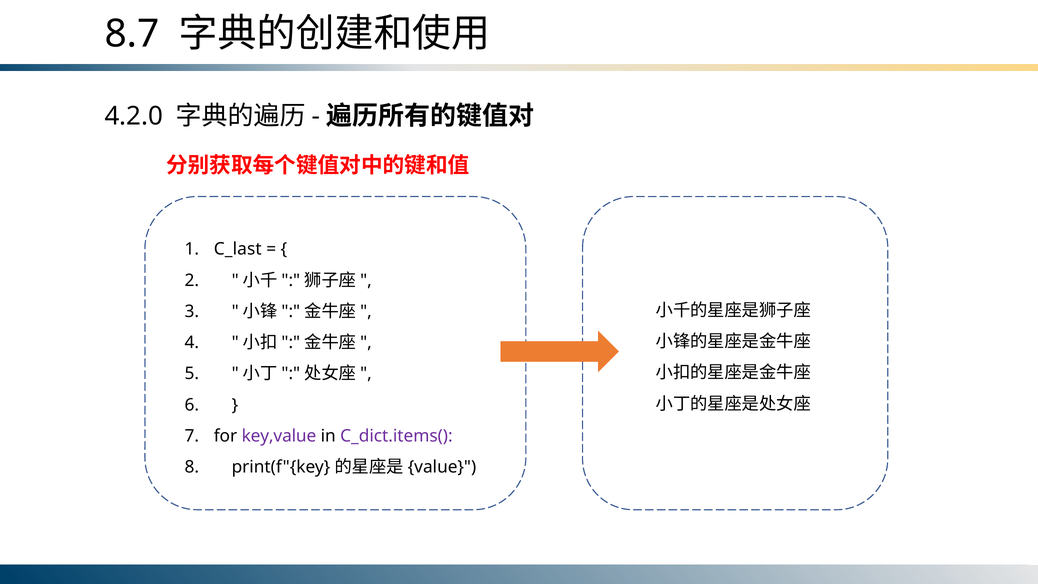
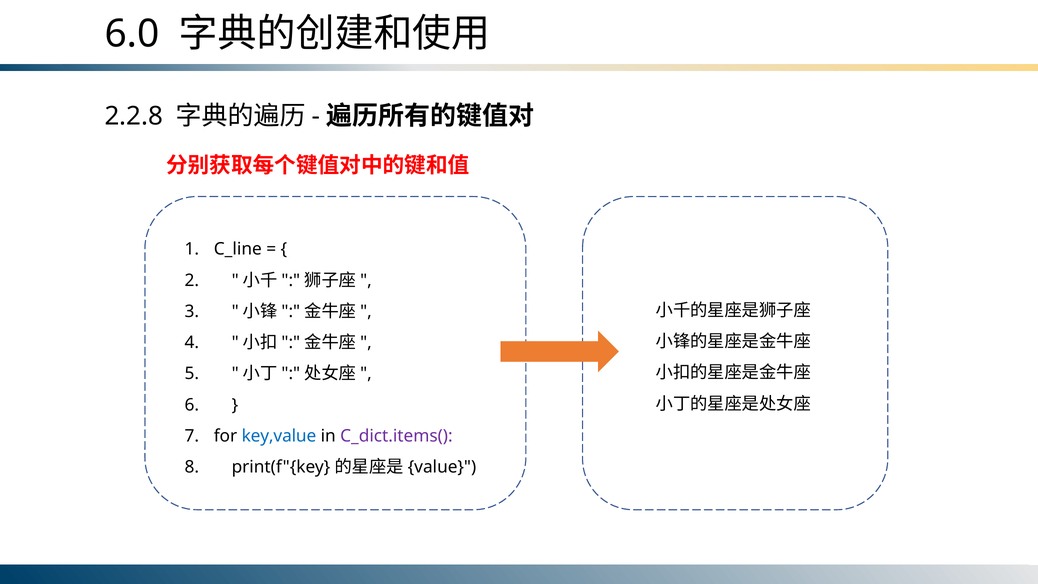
8.7: 8.7 -> 6.0
4.2.0: 4.2.0 -> 2.2.8
C_last: C_last -> C_line
key,value colour: purple -> blue
